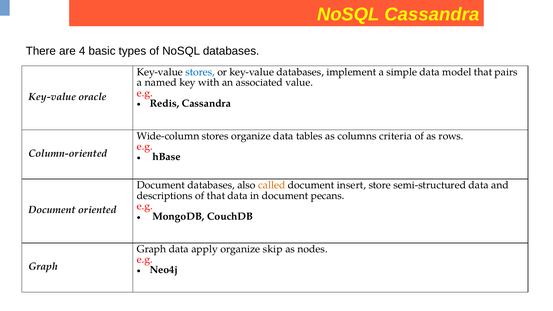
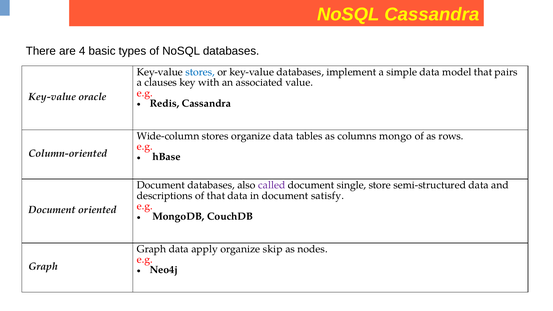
named: named -> clauses
criteria: criteria -> mongo
called colour: orange -> purple
insert: insert -> single
pecans: pecans -> satisfy
